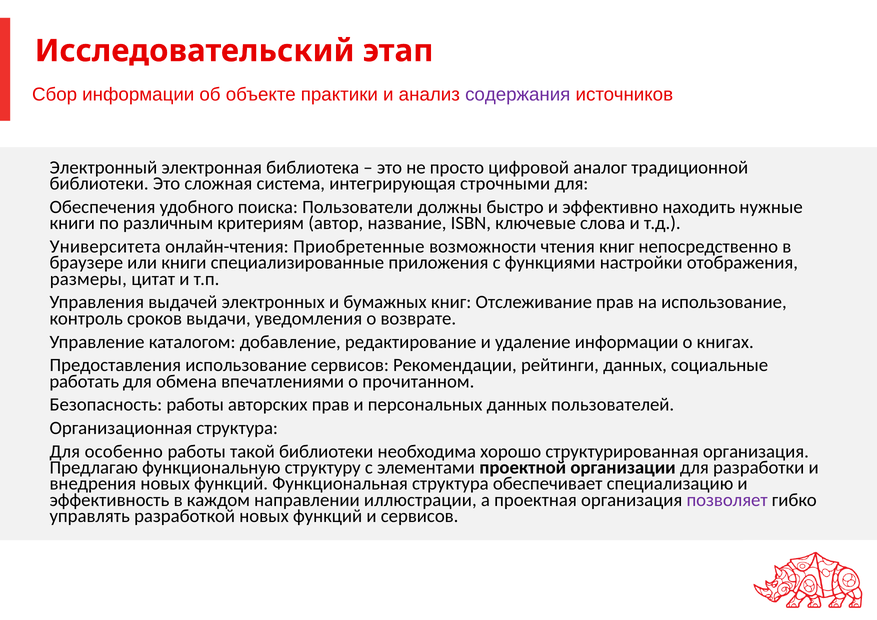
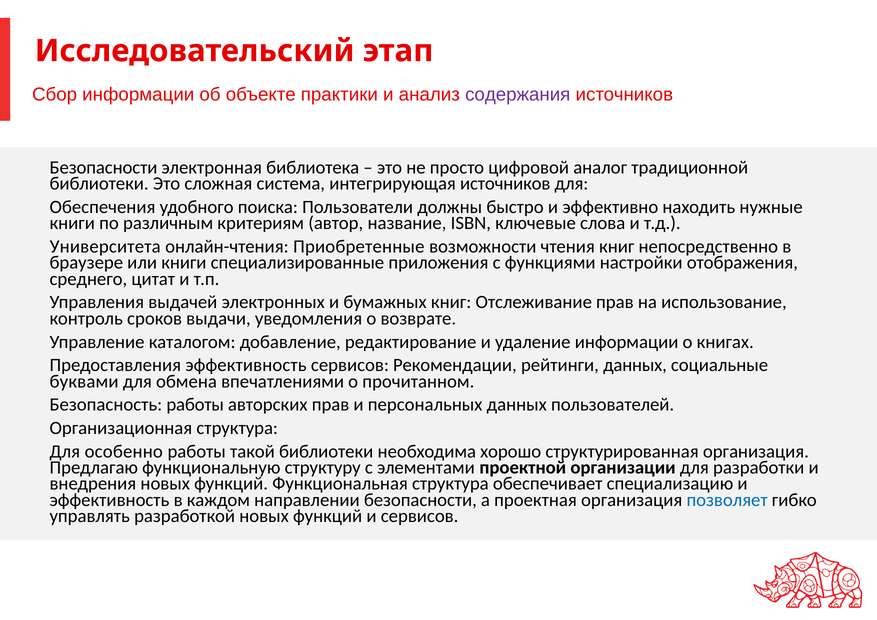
Электронный at (103, 168): Электронный -> Безопасности
интегрирующая строчными: строчными -> источников
размеры: размеры -> среднего
Предоставления использование: использование -> эффективность
работать: работать -> буквами
направлении иллюстрации: иллюстрации -> безопасности
позволяет colour: purple -> blue
